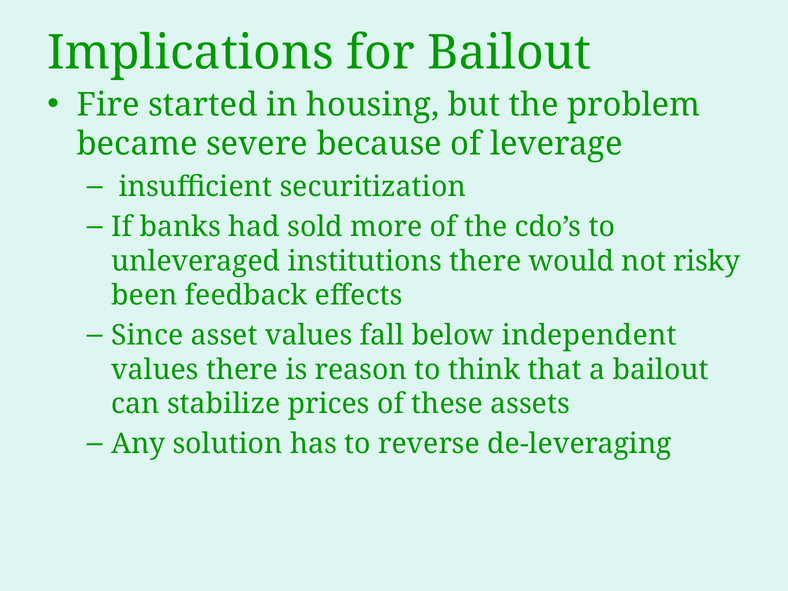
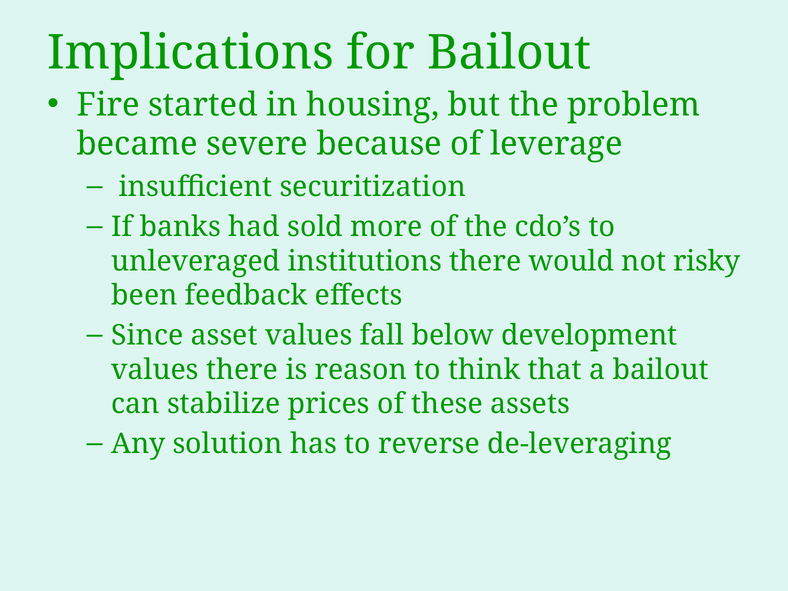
independent: independent -> development
